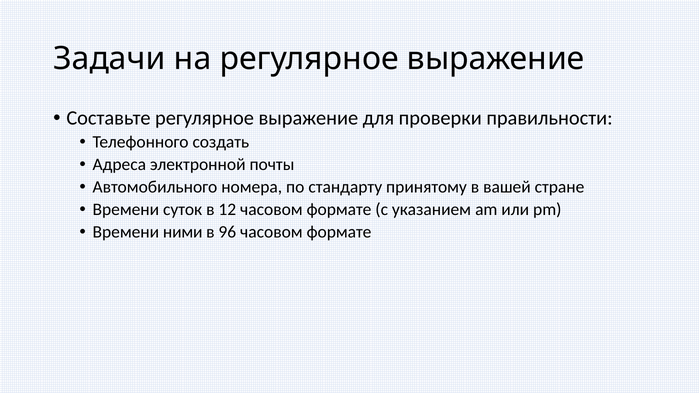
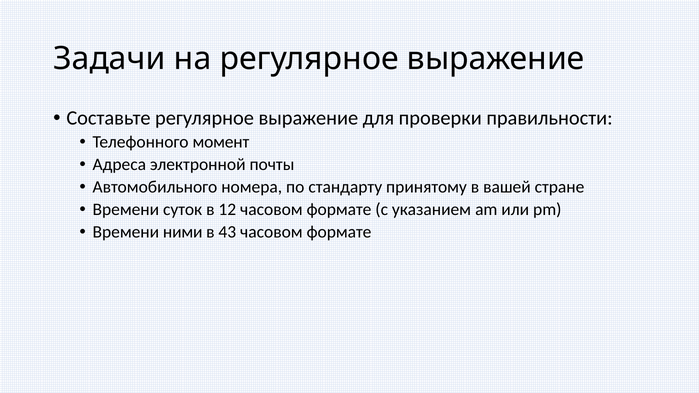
создать: создать -> момент
96: 96 -> 43
